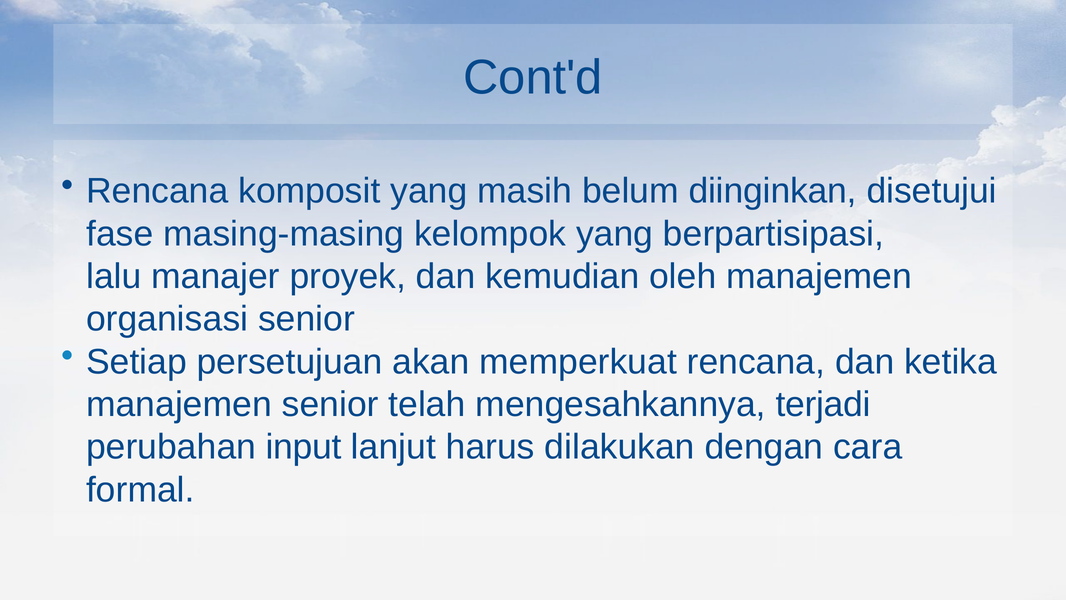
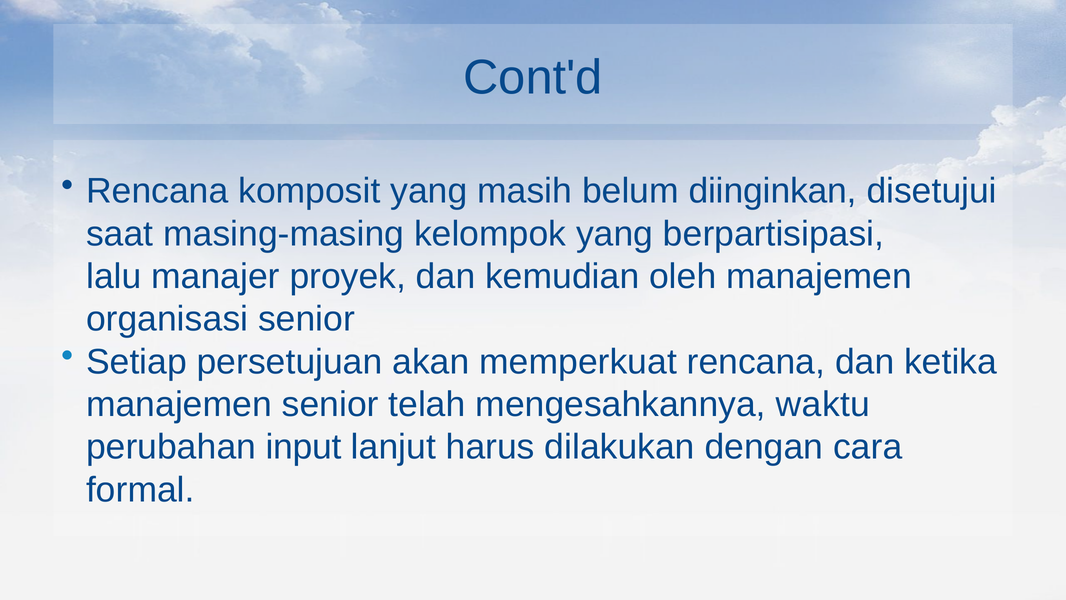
fase: fase -> saat
terjadi: terjadi -> waktu
